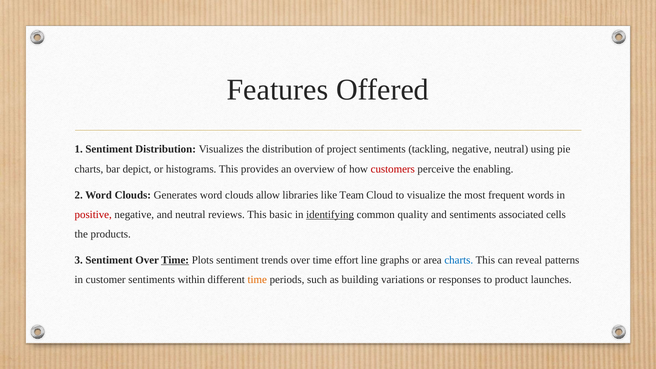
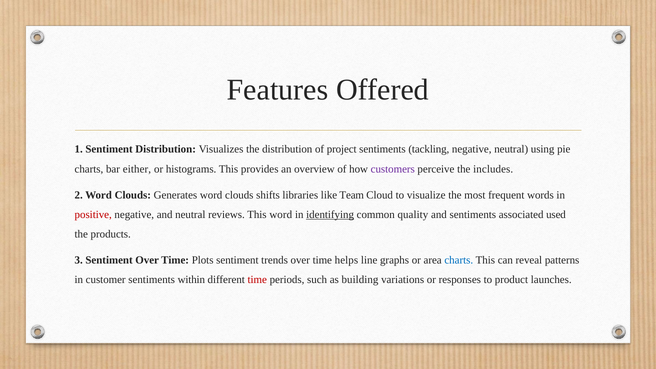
depict: depict -> either
customers colour: red -> purple
enabling: enabling -> includes
allow: allow -> shifts
This basic: basic -> word
cells: cells -> used
Time at (175, 260) underline: present -> none
effort: effort -> helps
time at (257, 280) colour: orange -> red
